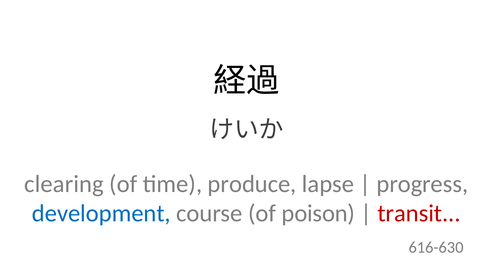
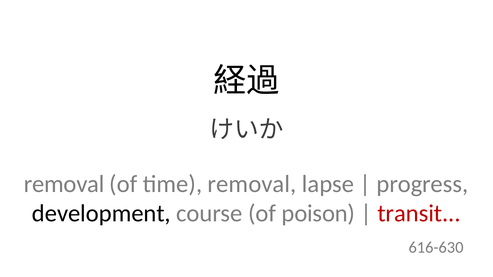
clearing at (64, 184): clearing -> removal
time produce: produce -> removal
development colour: blue -> black
